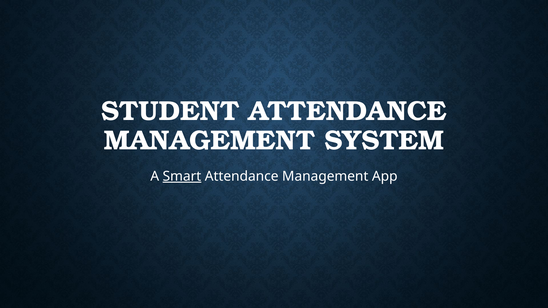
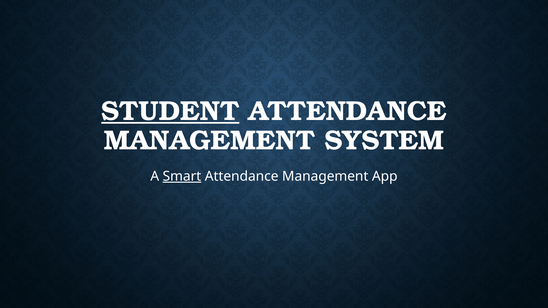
STUDENT underline: none -> present
